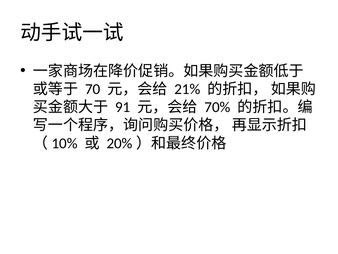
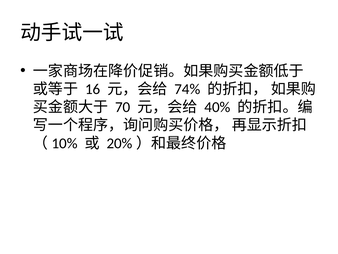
70: 70 -> 16
21%: 21% -> 74%
91: 91 -> 70
70%: 70% -> 40%
